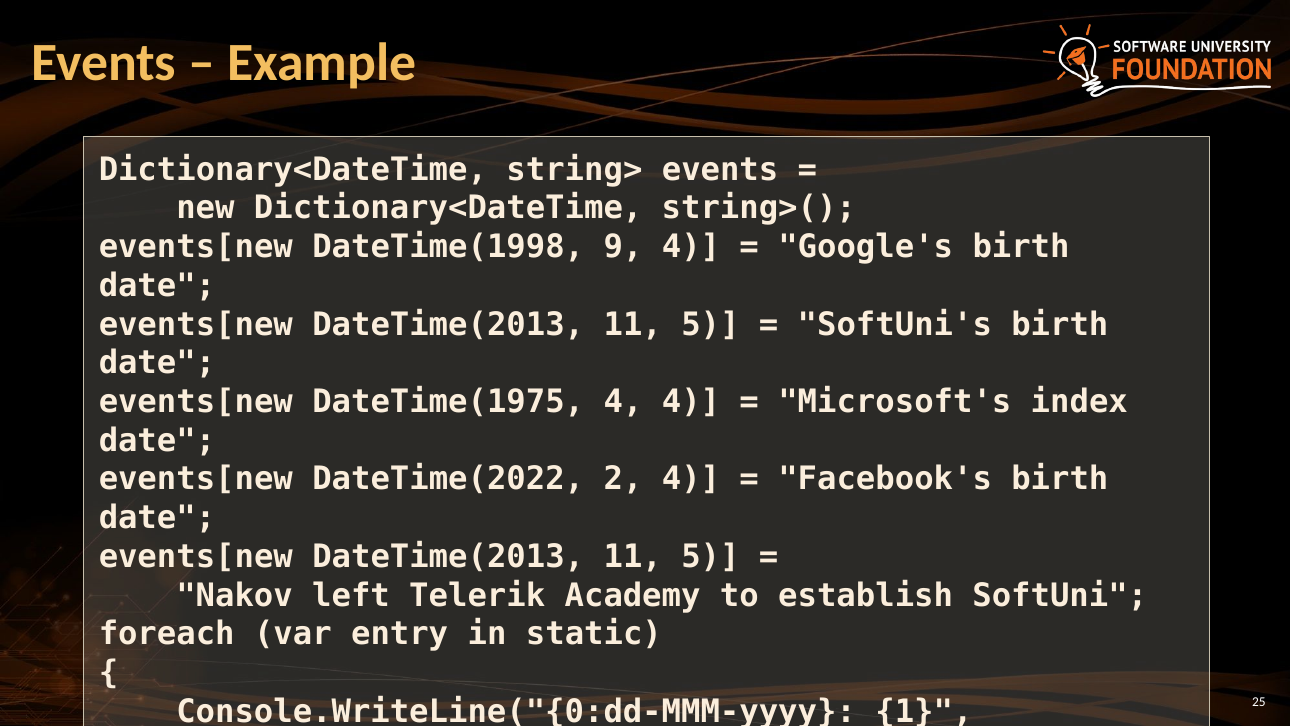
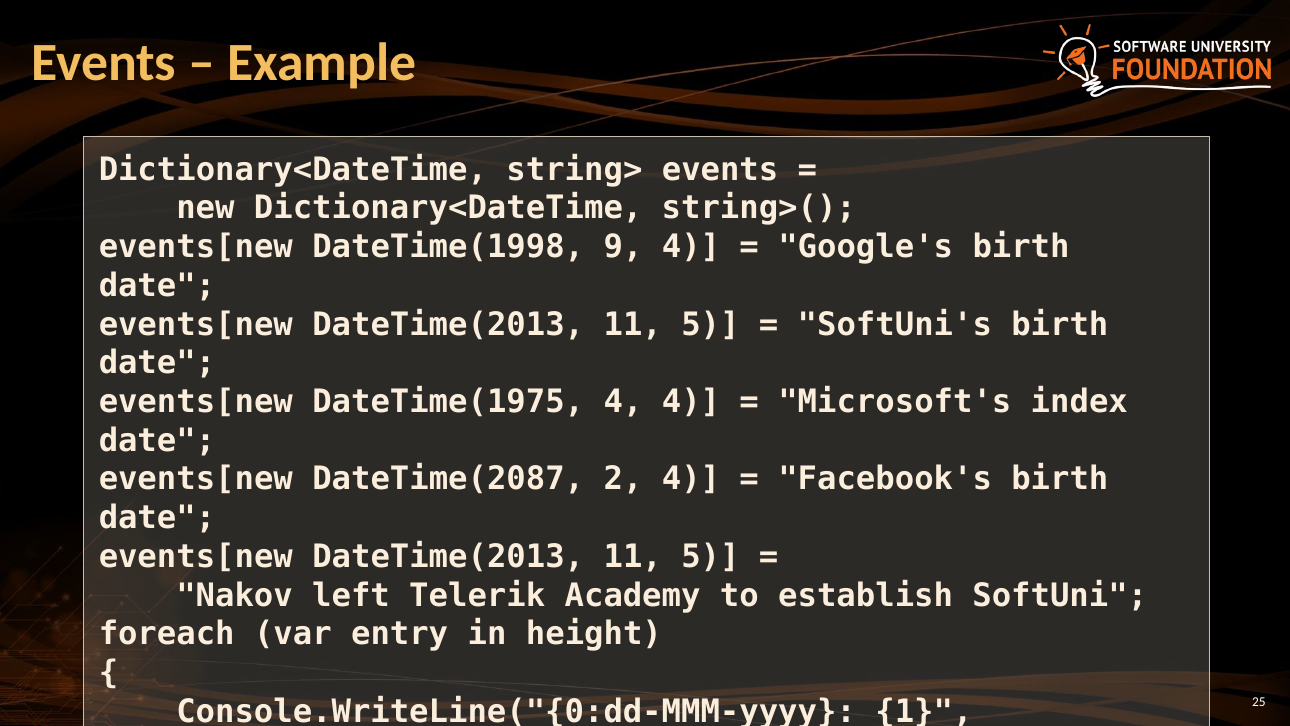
DateTime(2022: DateTime(2022 -> DateTime(2087
static: static -> height
